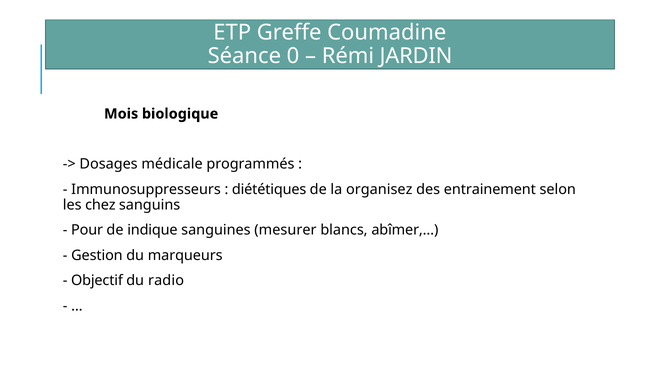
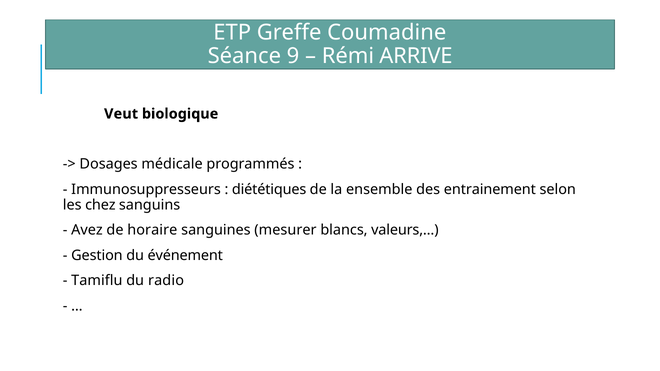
0: 0 -> 9
JARDIN: JARDIN -> ARRIVE
Mois: Mois -> Veut
organisez: organisez -> ensemble
Pour: Pour -> Avez
indique: indique -> horaire
abîmer,…: abîmer,… -> valeurs,…
marqueurs: marqueurs -> événement
Objectif: Objectif -> Tamiflu
